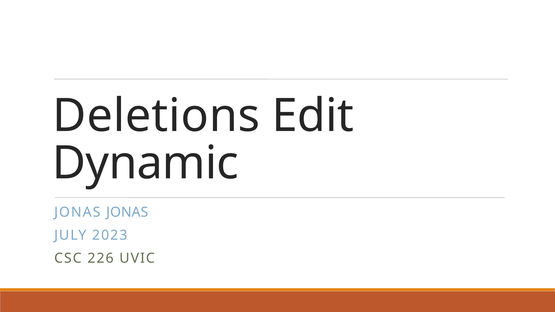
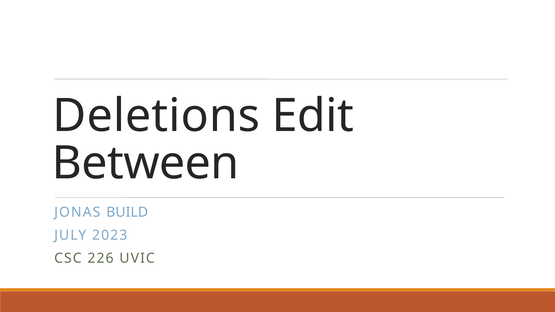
Dynamic: Dynamic -> Between
JONAS JONAS: JONAS -> BUILD
